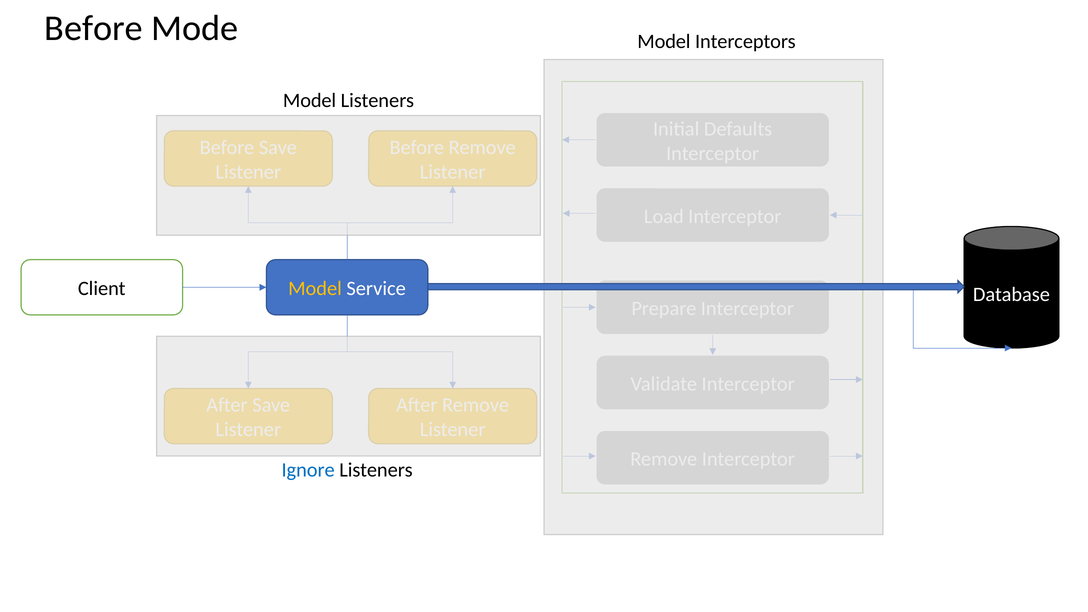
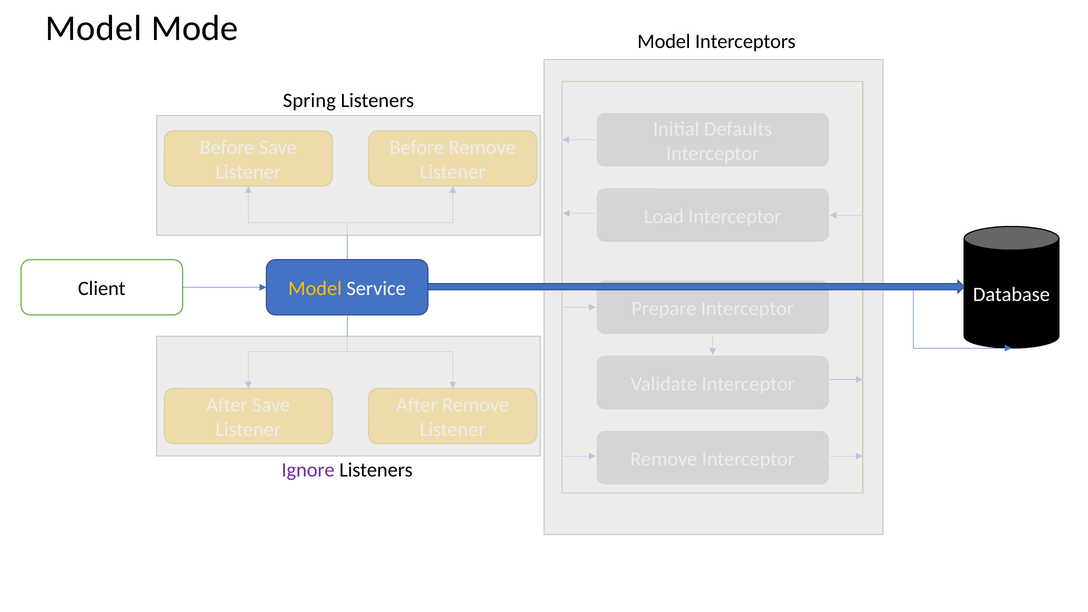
Before at (94, 28): Before -> Model
Model at (310, 100): Model -> Spring
Ignore colour: blue -> purple
